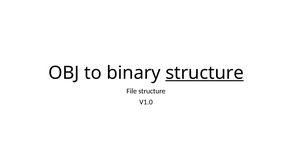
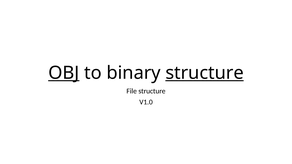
OBJ underline: none -> present
